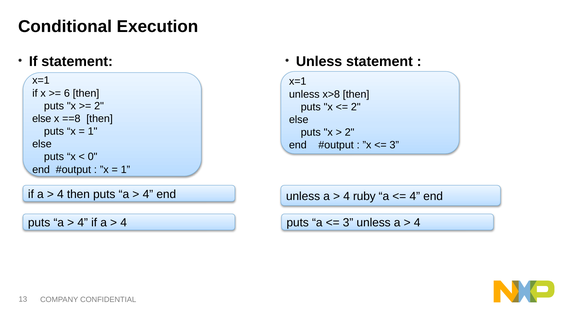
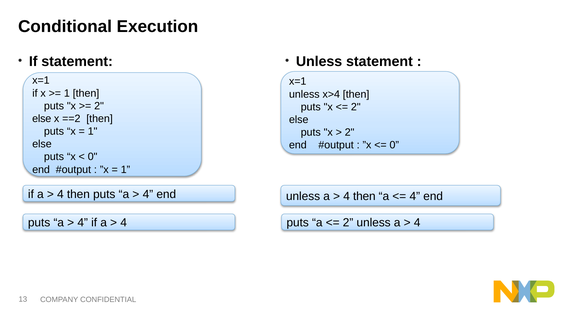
6 at (67, 93): 6 -> 1
x>8: x>8 -> x>4
==8: ==8 -> ==2
3 at (394, 145): 3 -> 0
ruby at (364, 196): ruby -> then
3 at (348, 223): 3 -> 2
